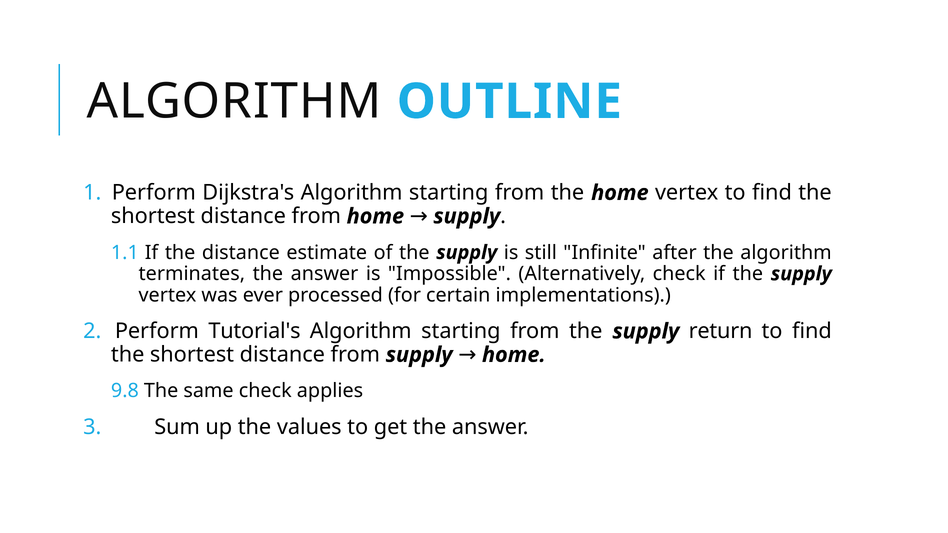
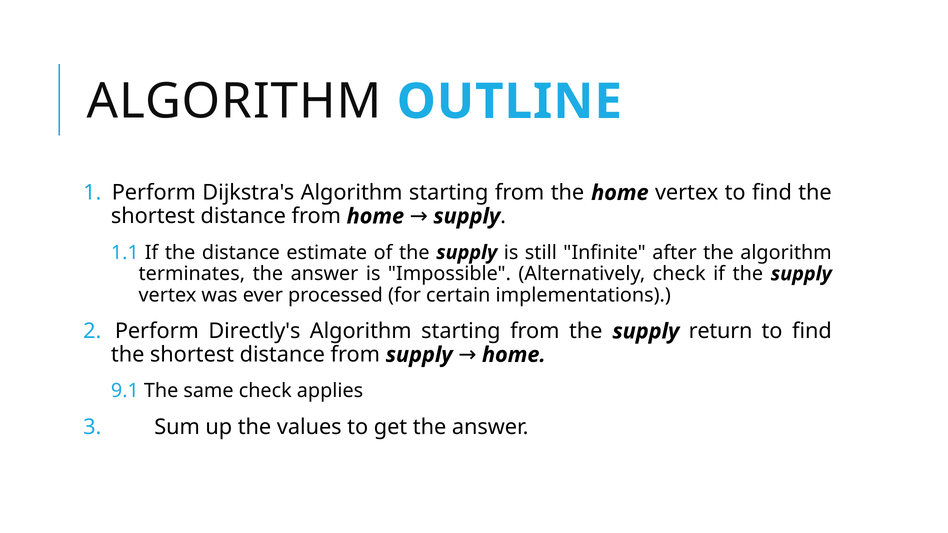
Tutorial's: Tutorial's -> Directly's
9.8: 9.8 -> 9.1
